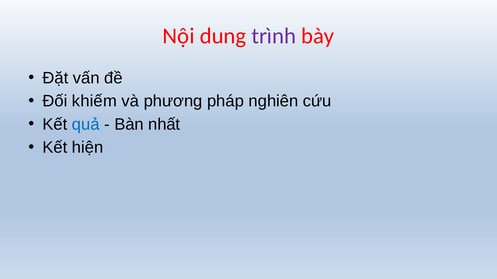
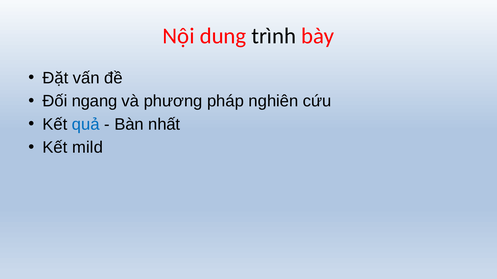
trình colour: purple -> black
khiếm: khiếm -> ngang
hiện: hiện -> mild
